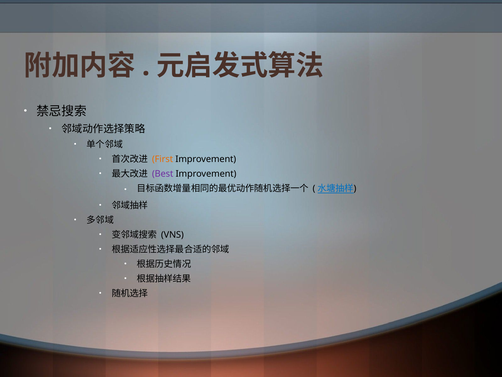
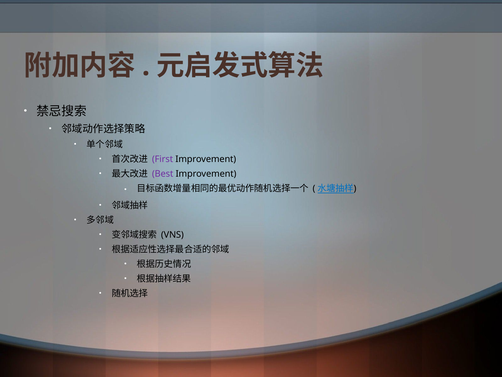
First colour: orange -> purple
